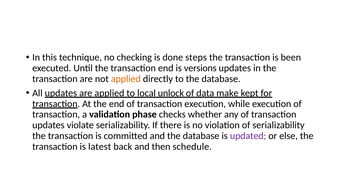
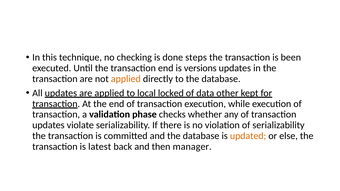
unlock: unlock -> locked
make: make -> other
updated colour: purple -> orange
schedule: schedule -> manager
